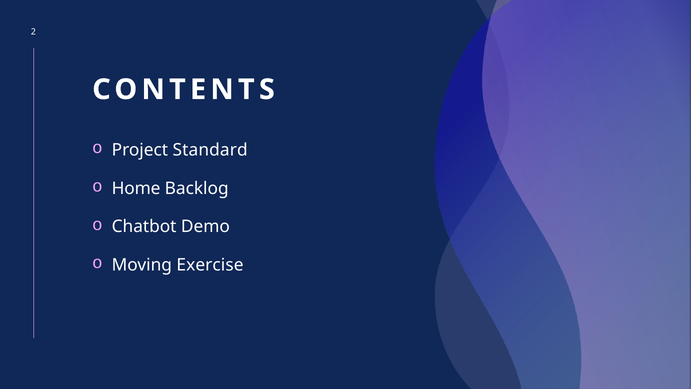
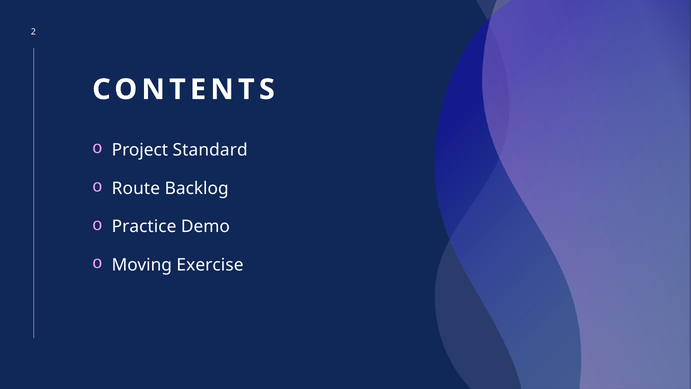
Home: Home -> Route
Chatbot: Chatbot -> Practice
